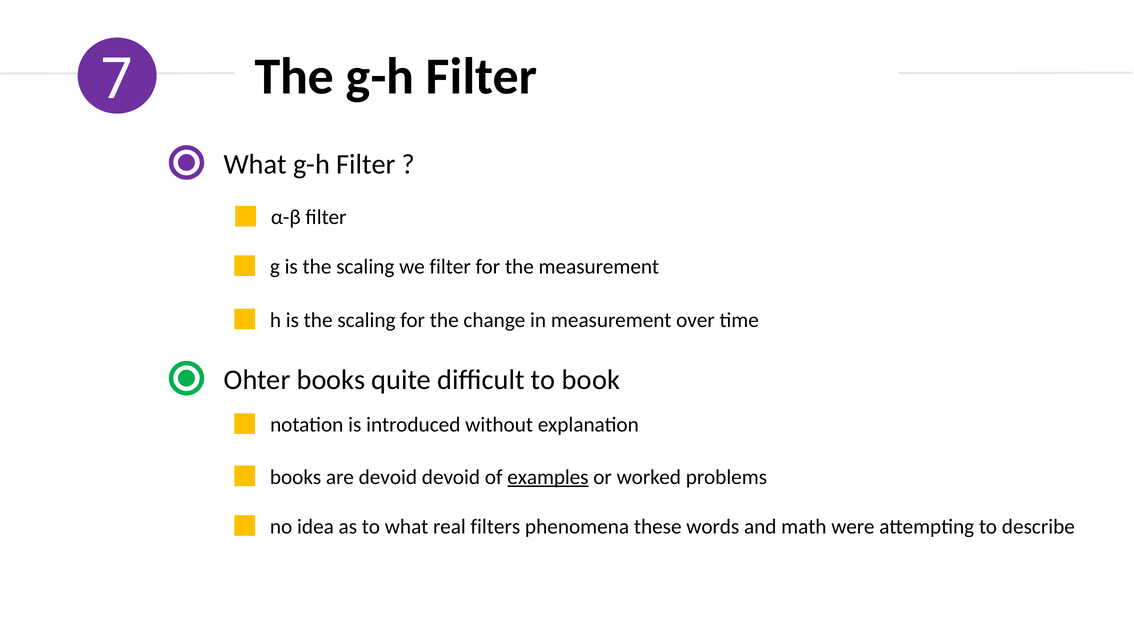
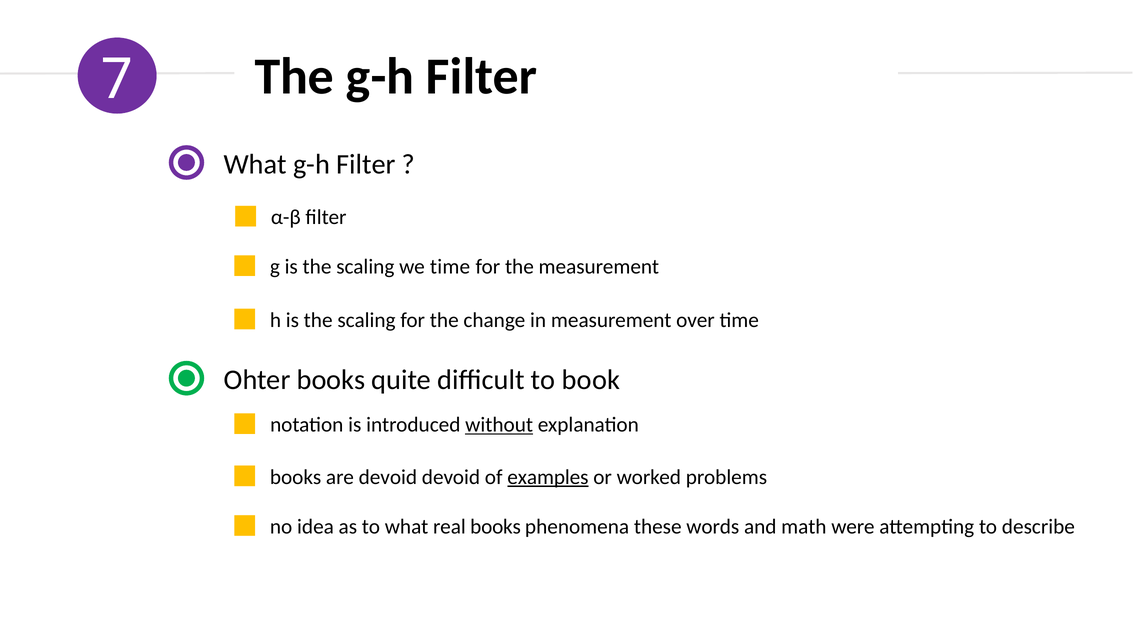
we filter: filter -> time
without underline: none -> present
real filters: filters -> books
